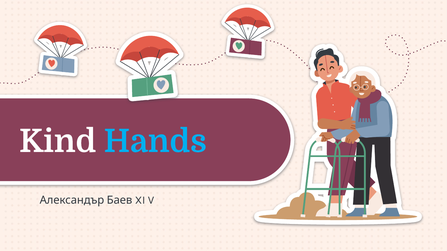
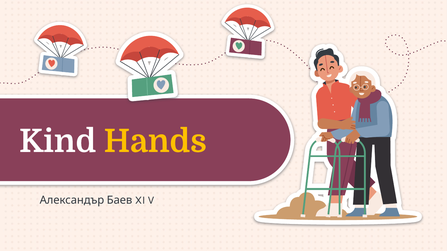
Hands colour: light blue -> yellow
